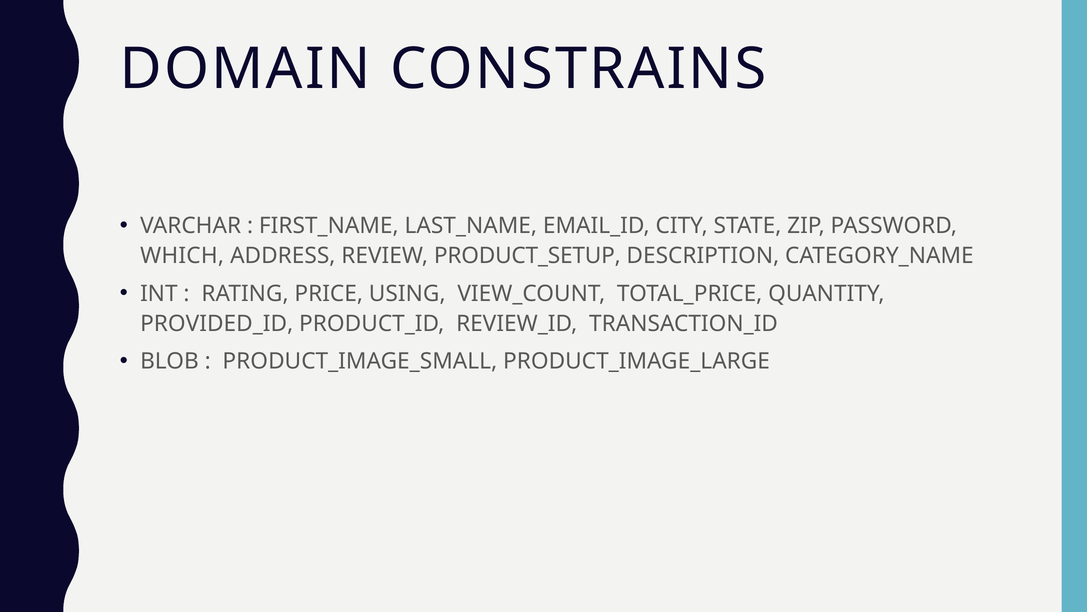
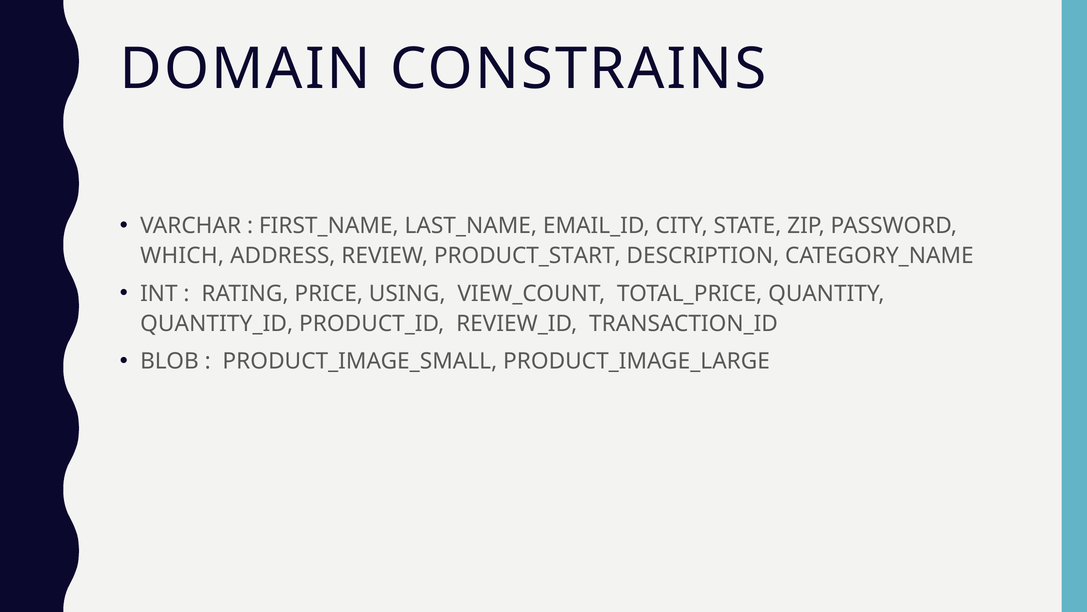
PRODUCT_SETUP: PRODUCT_SETUP -> PRODUCT_START
PROVIDED_ID: PROVIDED_ID -> QUANTITY_ID
